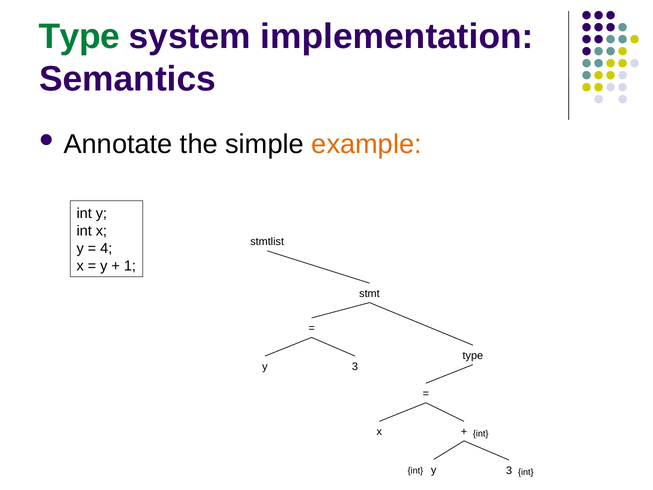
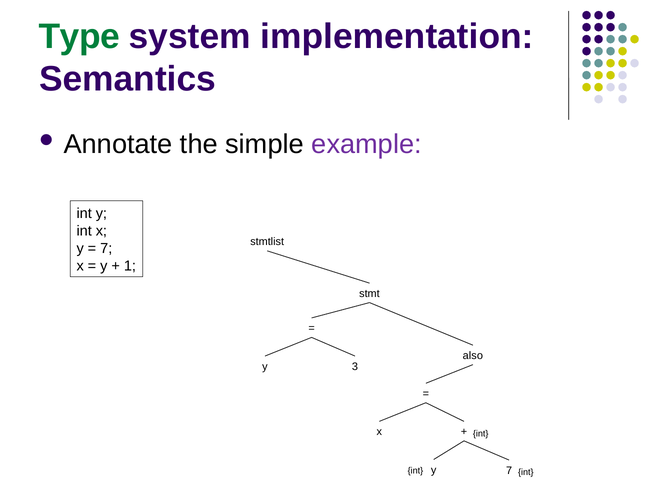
example colour: orange -> purple
4 at (106, 248): 4 -> 7
type at (473, 355): type -> also
3 at (509, 470): 3 -> 7
